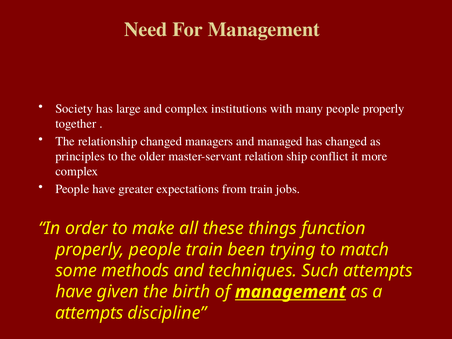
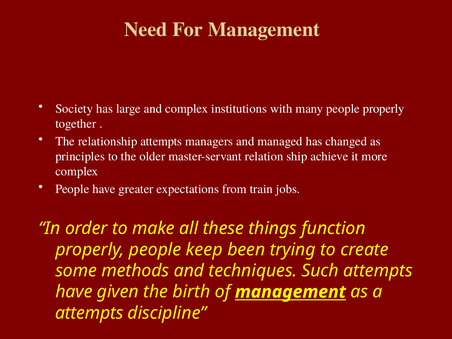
relationship changed: changed -> attempts
conflict: conflict -> achieve
people train: train -> keep
match: match -> create
